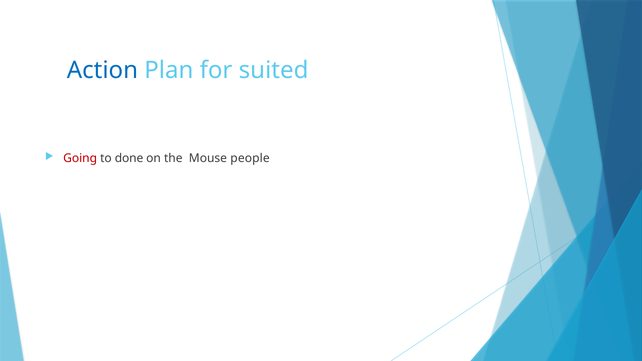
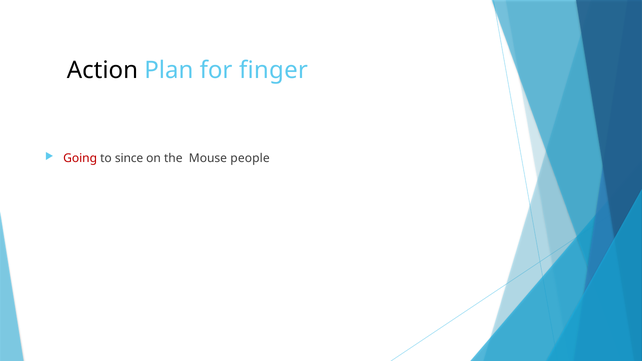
Action colour: blue -> black
suited: suited -> finger
done: done -> since
